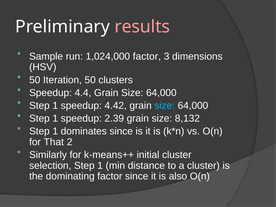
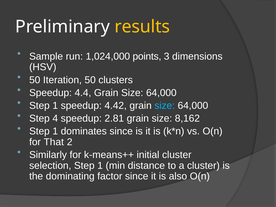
results colour: pink -> yellow
1,024,000 factor: factor -> points
1 at (55, 118): 1 -> 4
2.39: 2.39 -> 2.81
8,132: 8,132 -> 8,162
